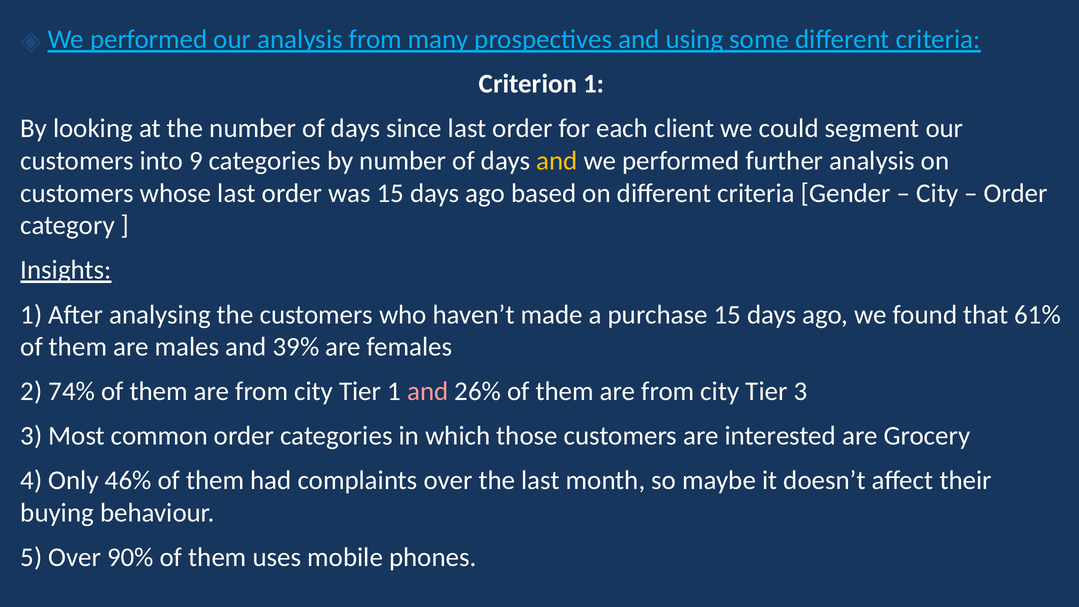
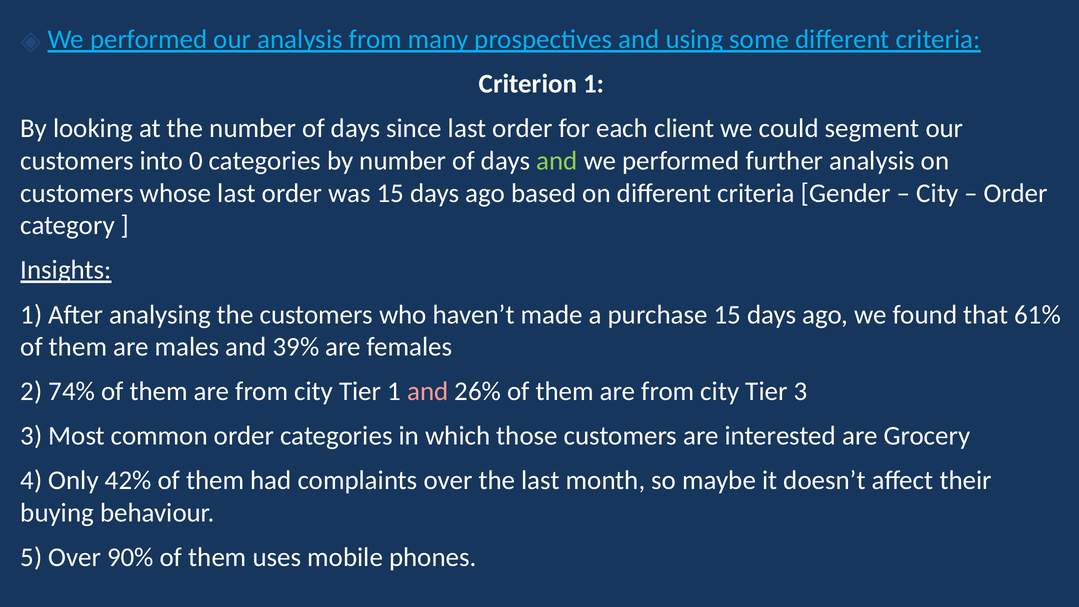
9: 9 -> 0
and at (557, 161) colour: yellow -> light green
46%: 46% -> 42%
